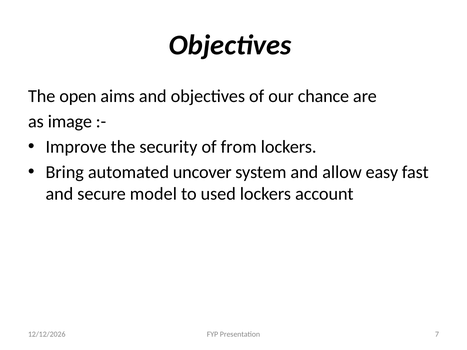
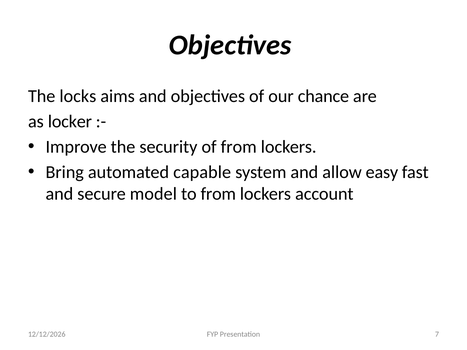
open: open -> locks
image: image -> locker
uncover: uncover -> capable
to used: used -> from
